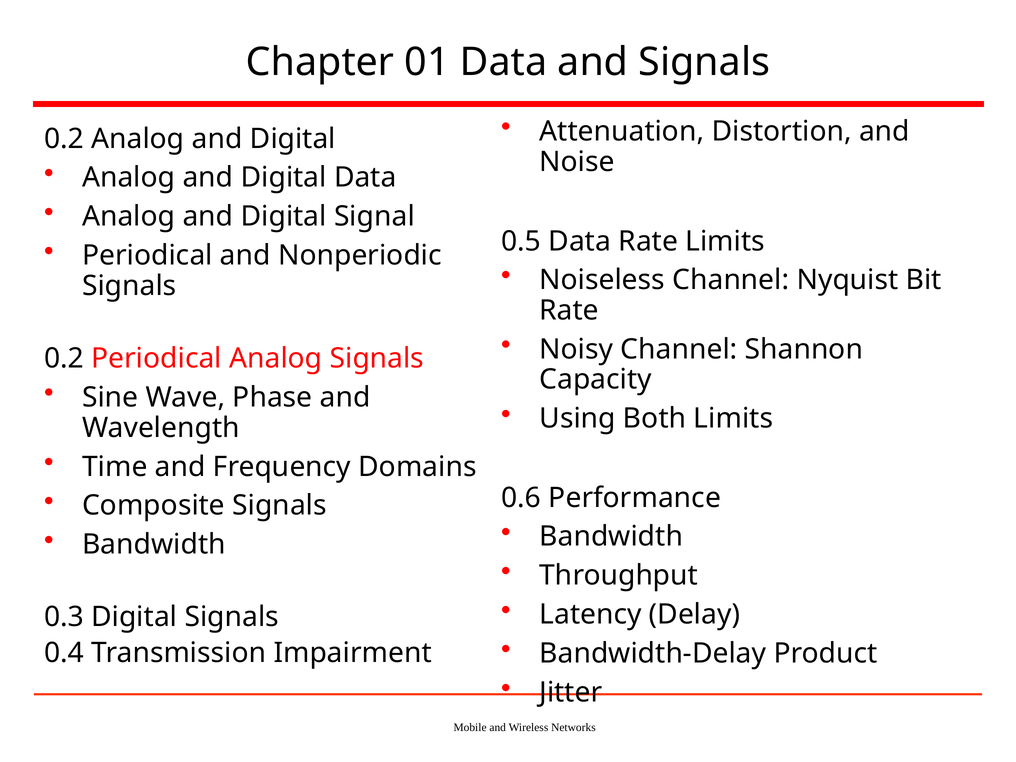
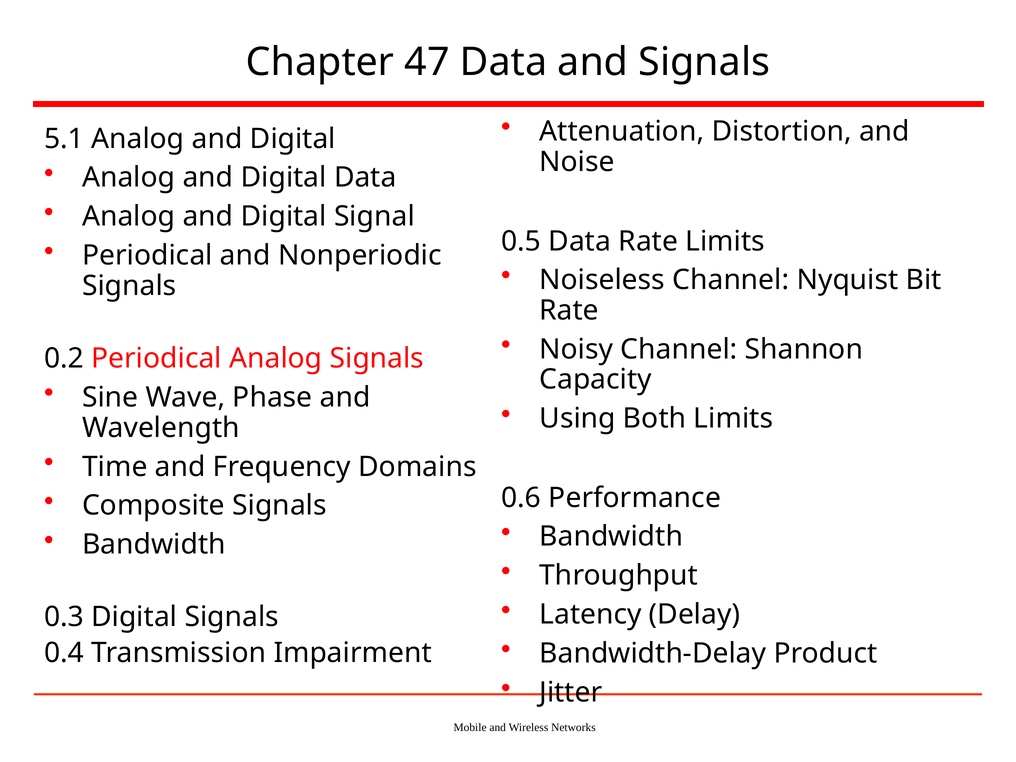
01: 01 -> 47
0.2 at (64, 139): 0.2 -> 5.1
